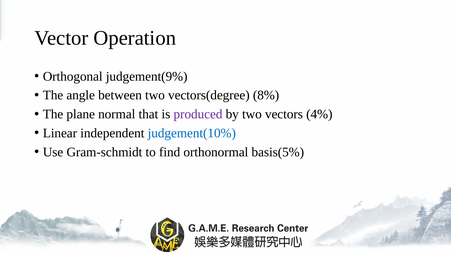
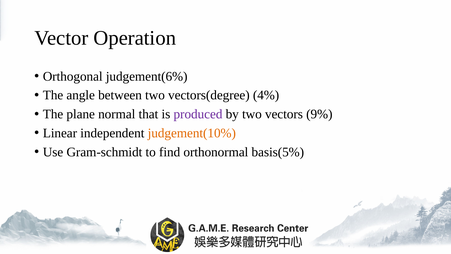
judgement(9%: judgement(9% -> judgement(6%
8%: 8% -> 4%
4%: 4% -> 9%
judgement(10% colour: blue -> orange
